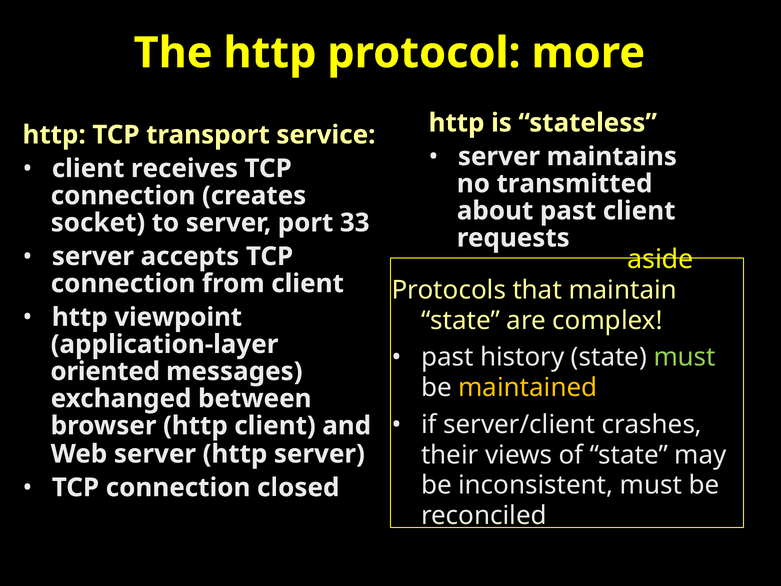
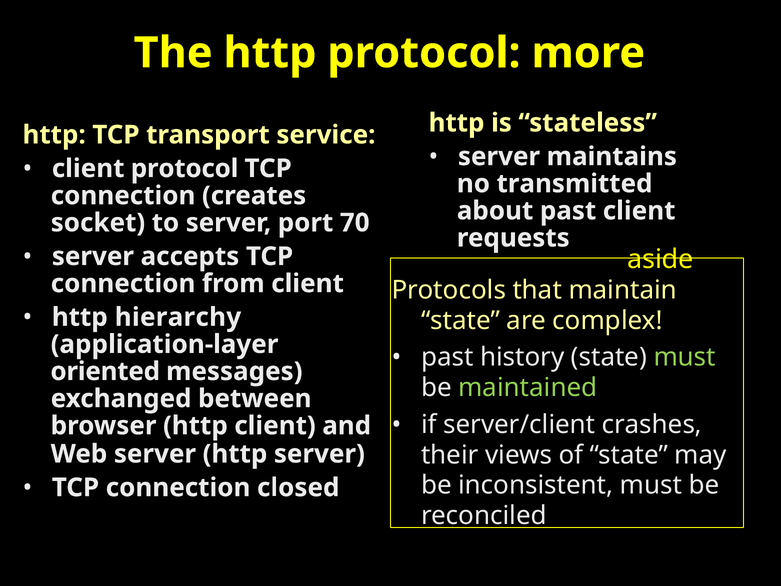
client receives: receives -> protocol
33: 33 -> 70
viewpoint: viewpoint -> hierarchy
maintained colour: yellow -> light green
